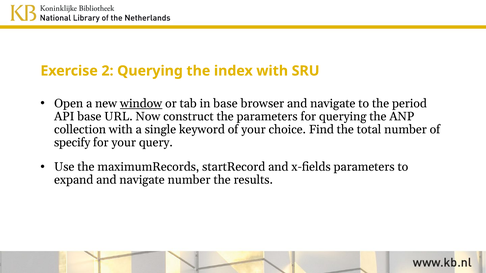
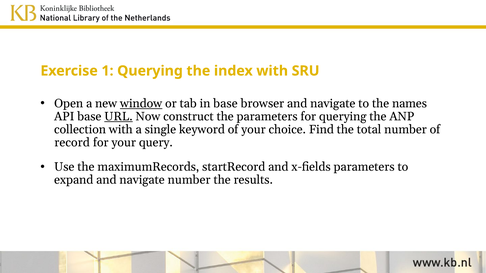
2: 2 -> 1
period: period -> names
URL underline: none -> present
specify: specify -> record
